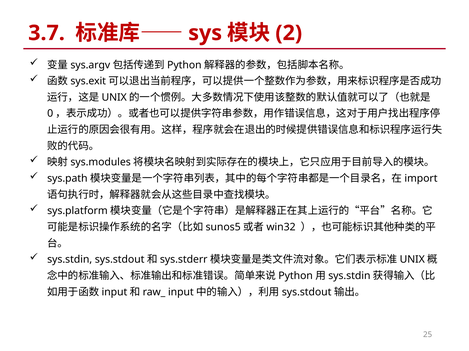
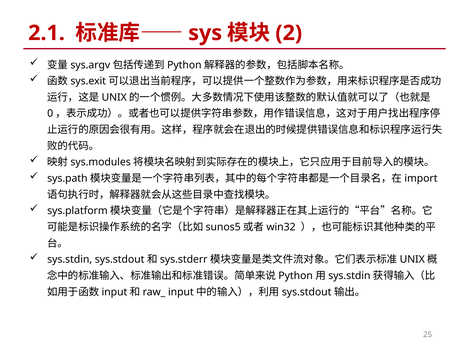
3.7: 3.7 -> 2.1
